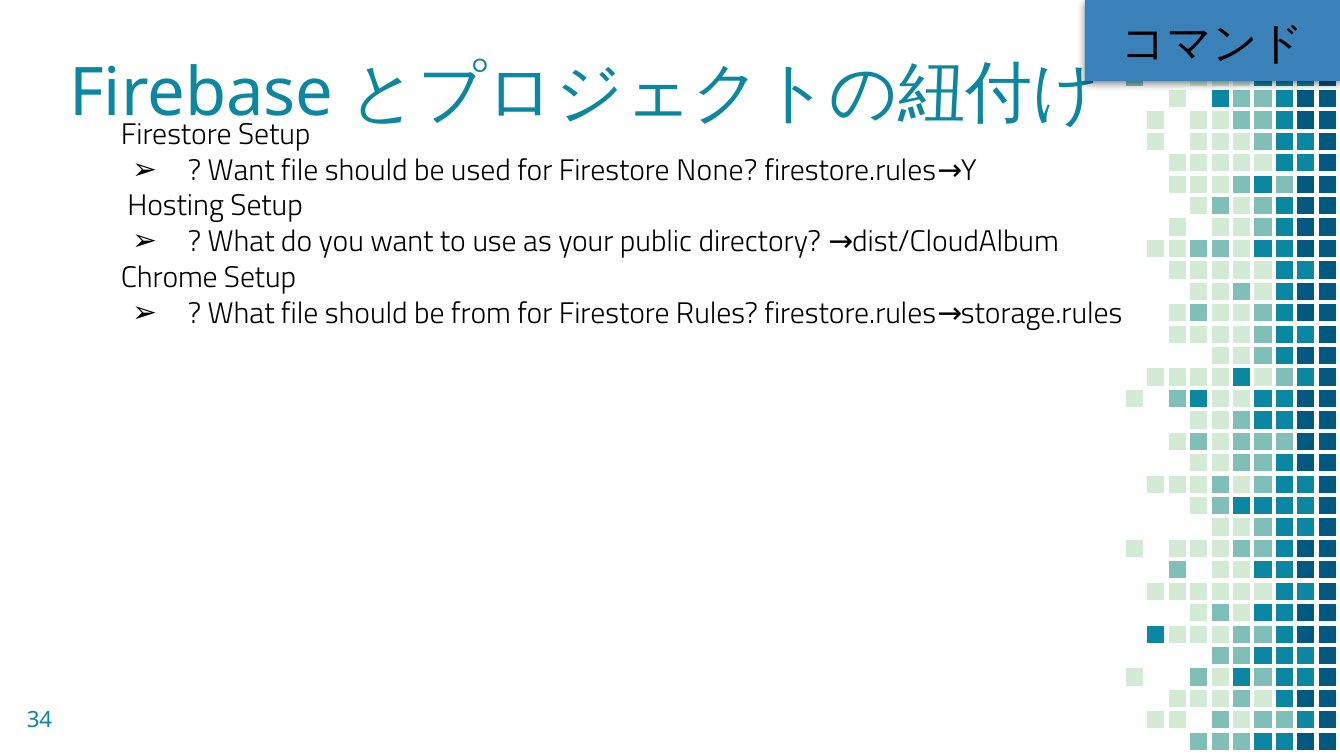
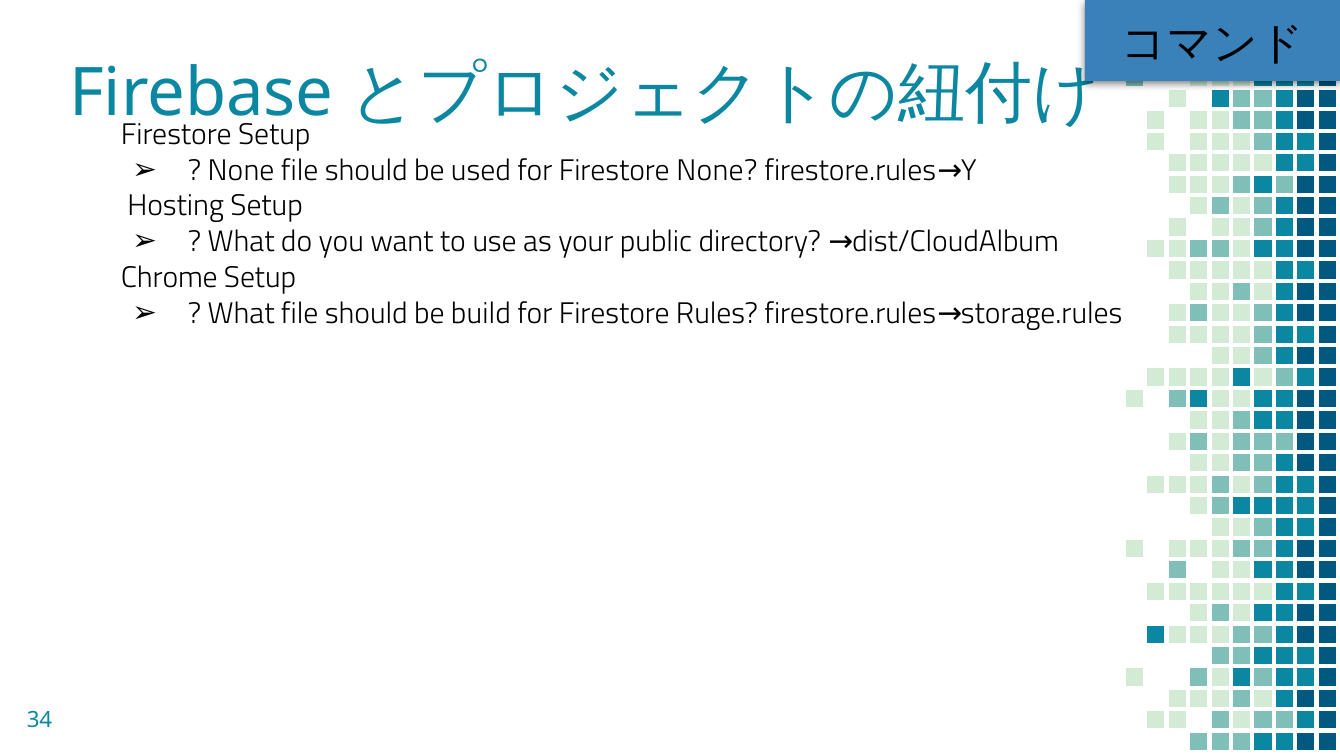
Want at (241, 170): Want -> None
from: from -> build
